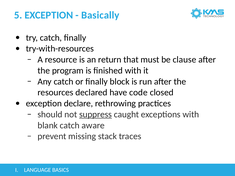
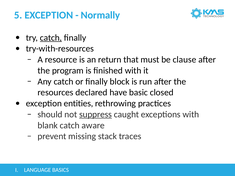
Basically: Basically -> Normally
catch at (51, 38) underline: none -> present
code: code -> basic
declare: declare -> entities
